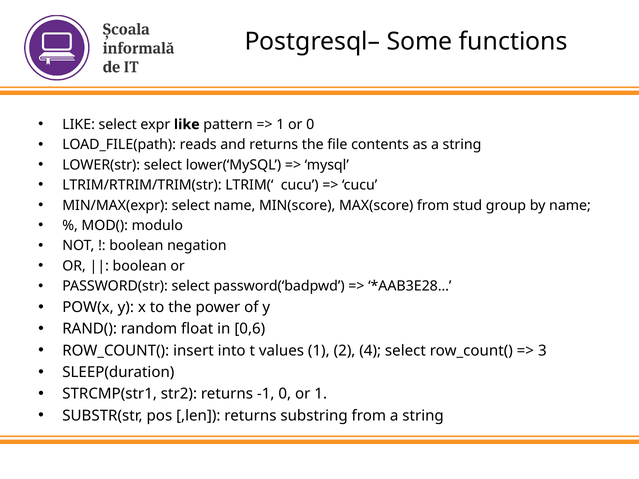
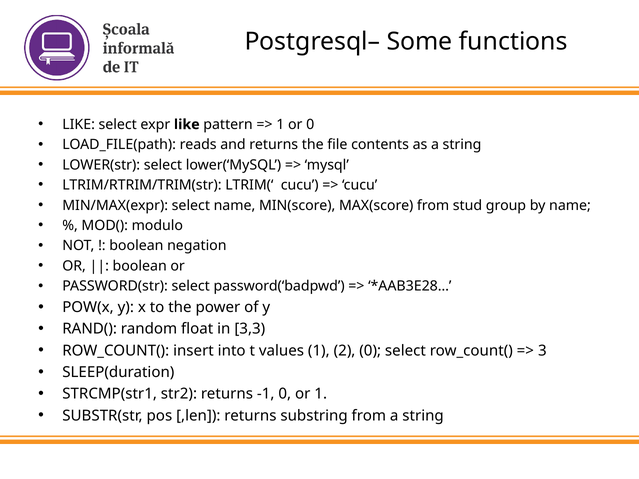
0,6: 0,6 -> 3,3
2 4: 4 -> 0
